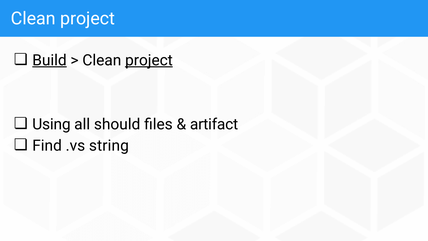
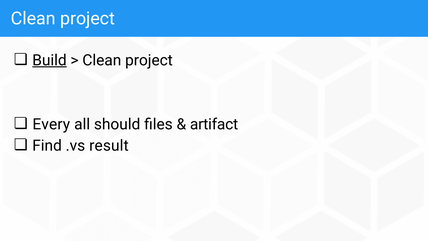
project at (149, 60) underline: present -> none
Using: Using -> Every
string: string -> result
